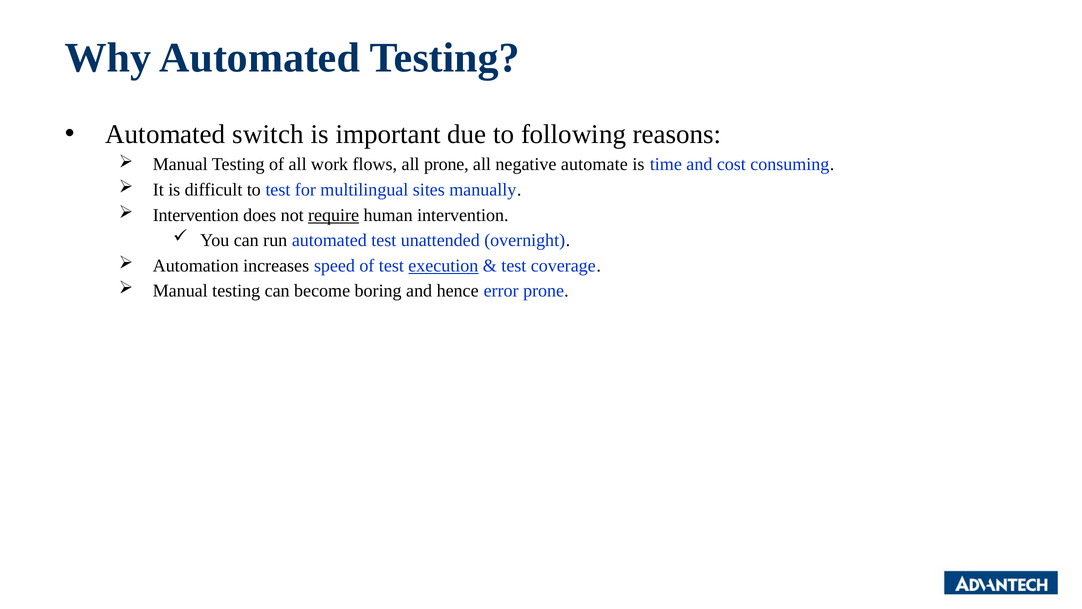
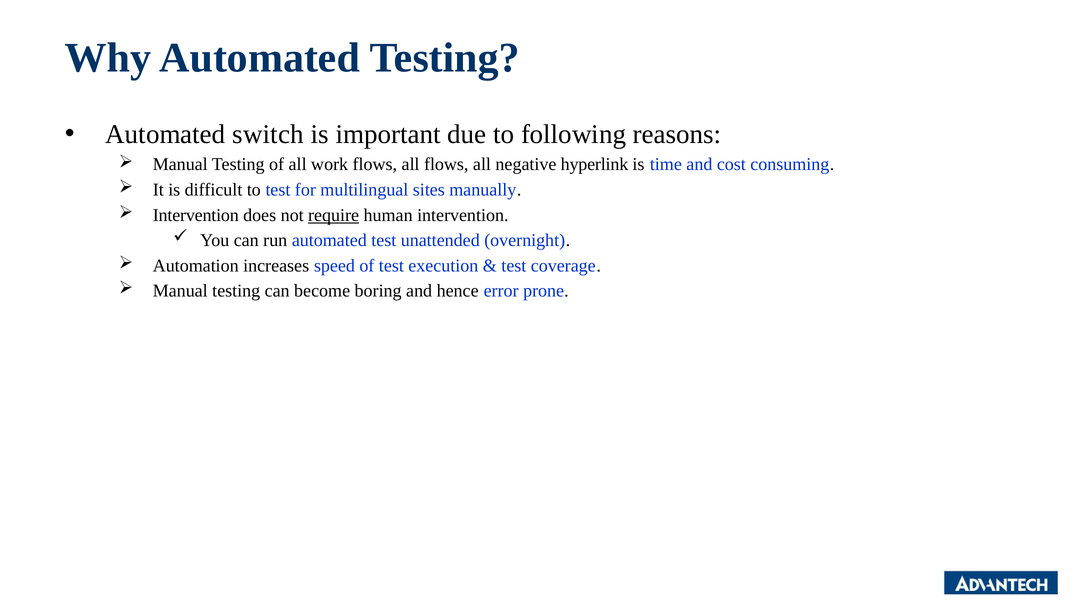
all prone: prone -> flows
automate: automate -> hyperlink
execution underline: present -> none
